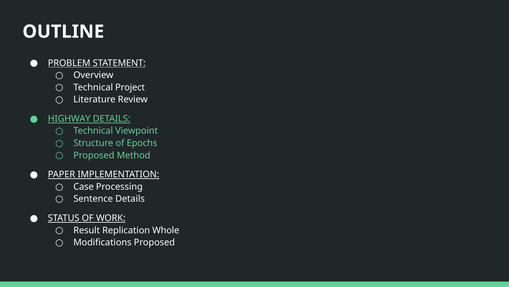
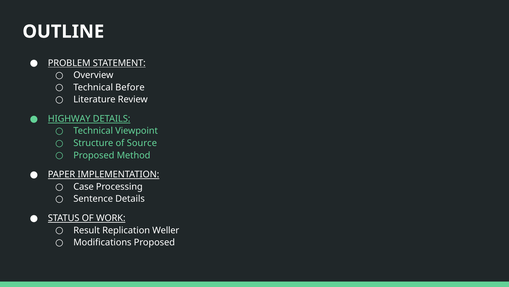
Project: Project -> Before
Epochs: Epochs -> Source
Whole: Whole -> Weller
